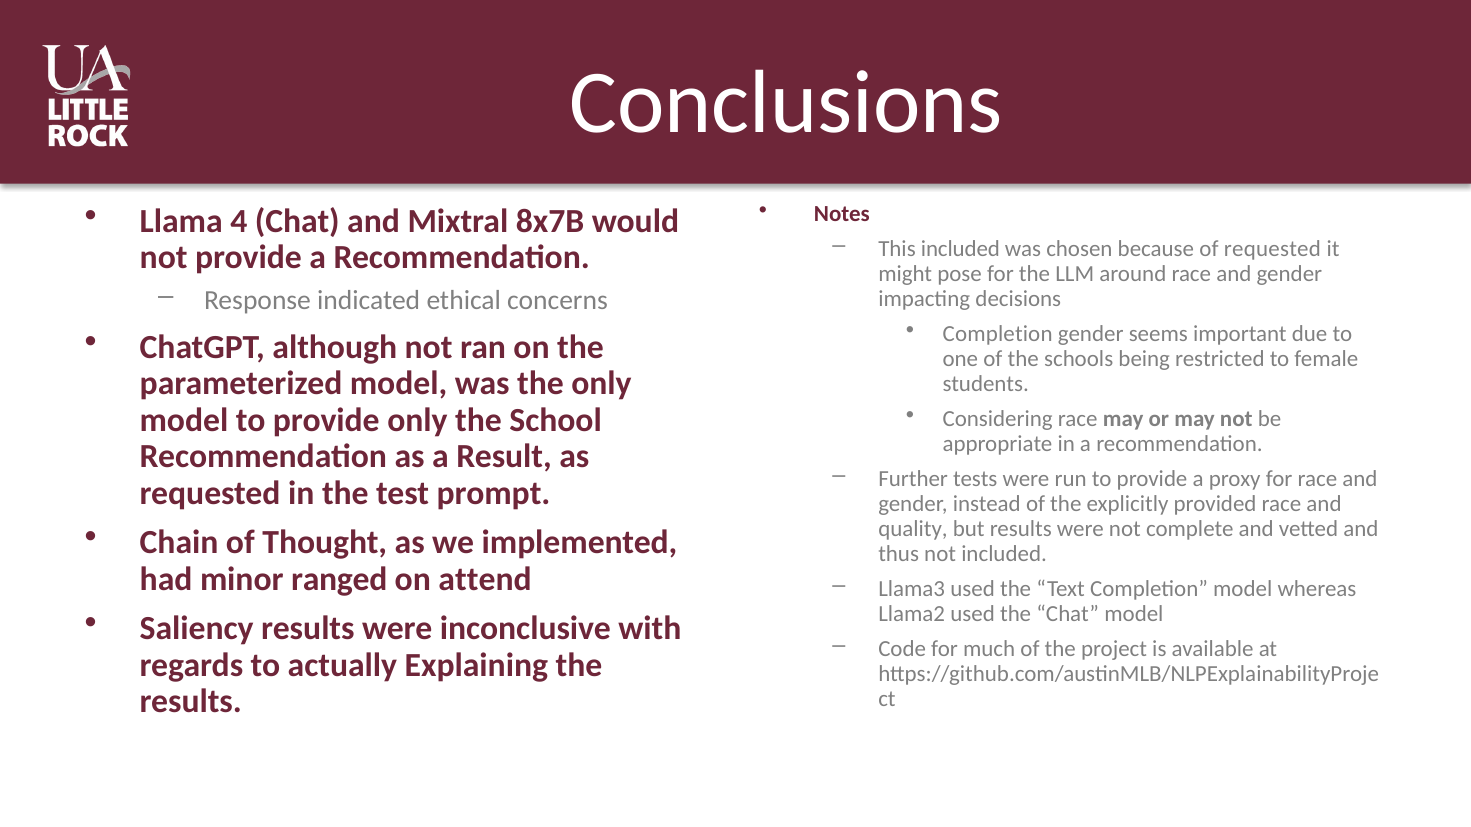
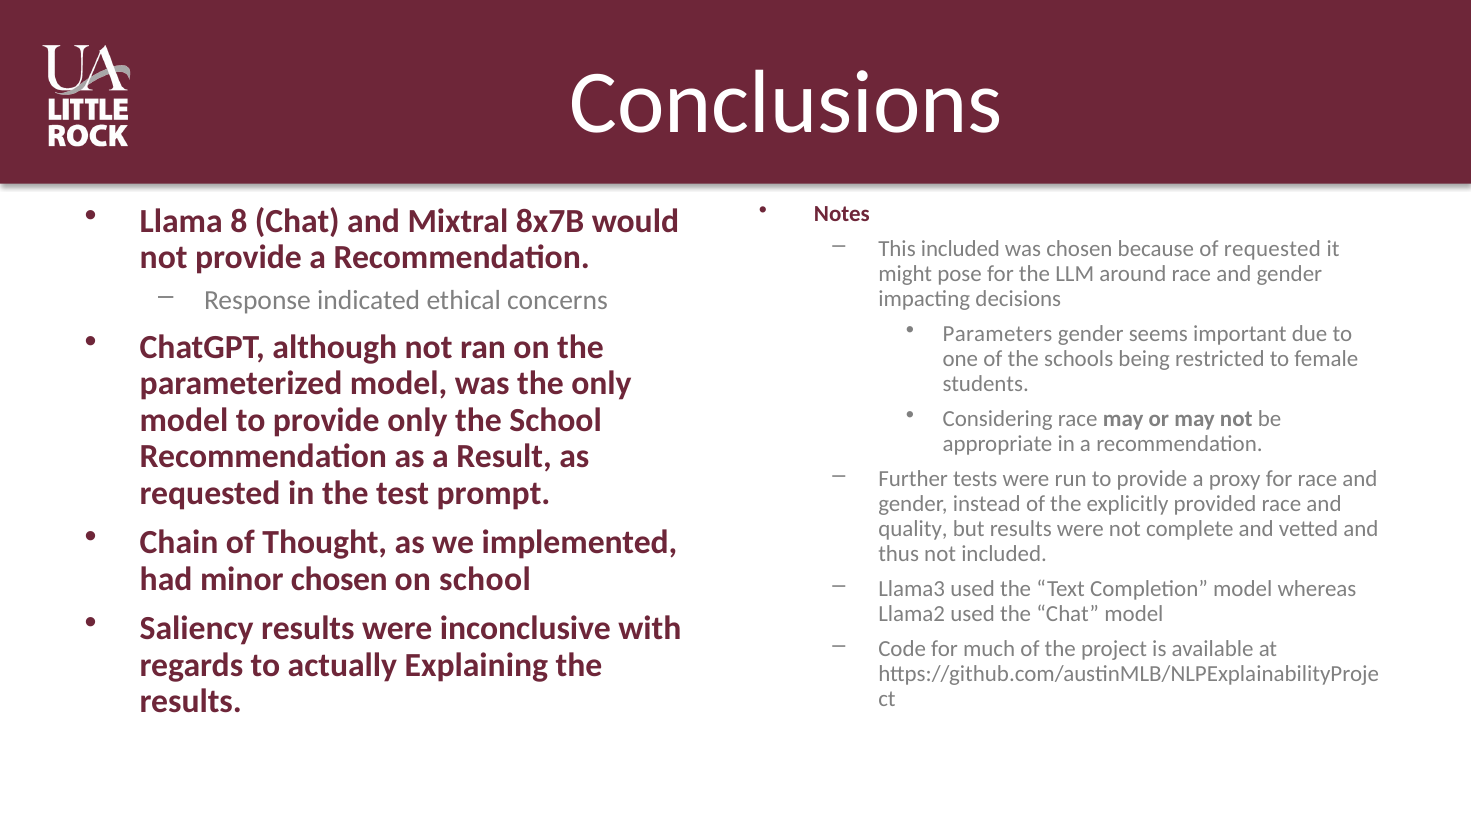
4: 4 -> 8
Completion at (998, 334): Completion -> Parameters
minor ranged: ranged -> chosen
on attend: attend -> school
